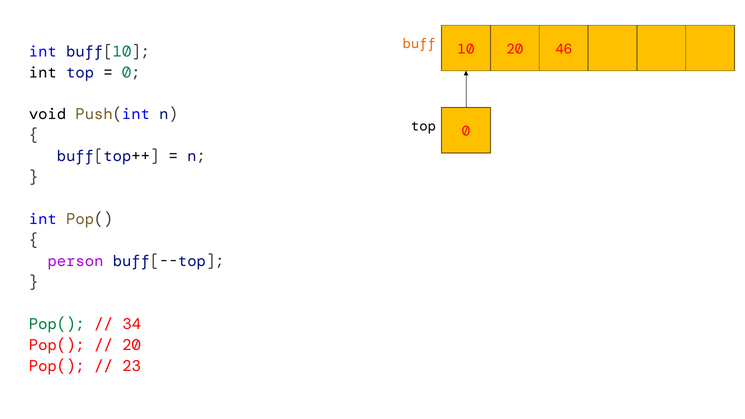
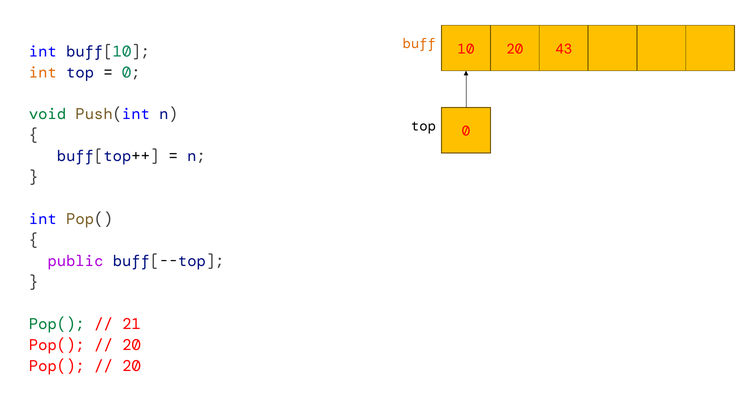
46: 46 -> 43
int at (43, 72) colour: black -> orange
void colour: black -> green
person: person -> public
34: 34 -> 21
23 at (132, 366): 23 -> 20
